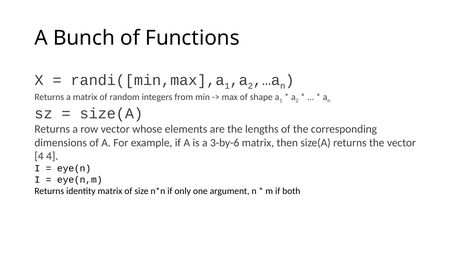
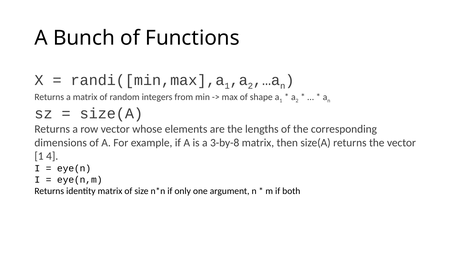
3-by-6: 3-by-6 -> 3-by-8
4 at (39, 156): 4 -> 1
